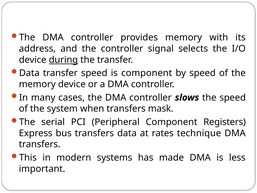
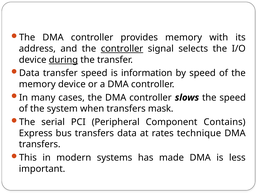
controller at (122, 49) underline: none -> present
is component: component -> information
Registers: Registers -> Contains
